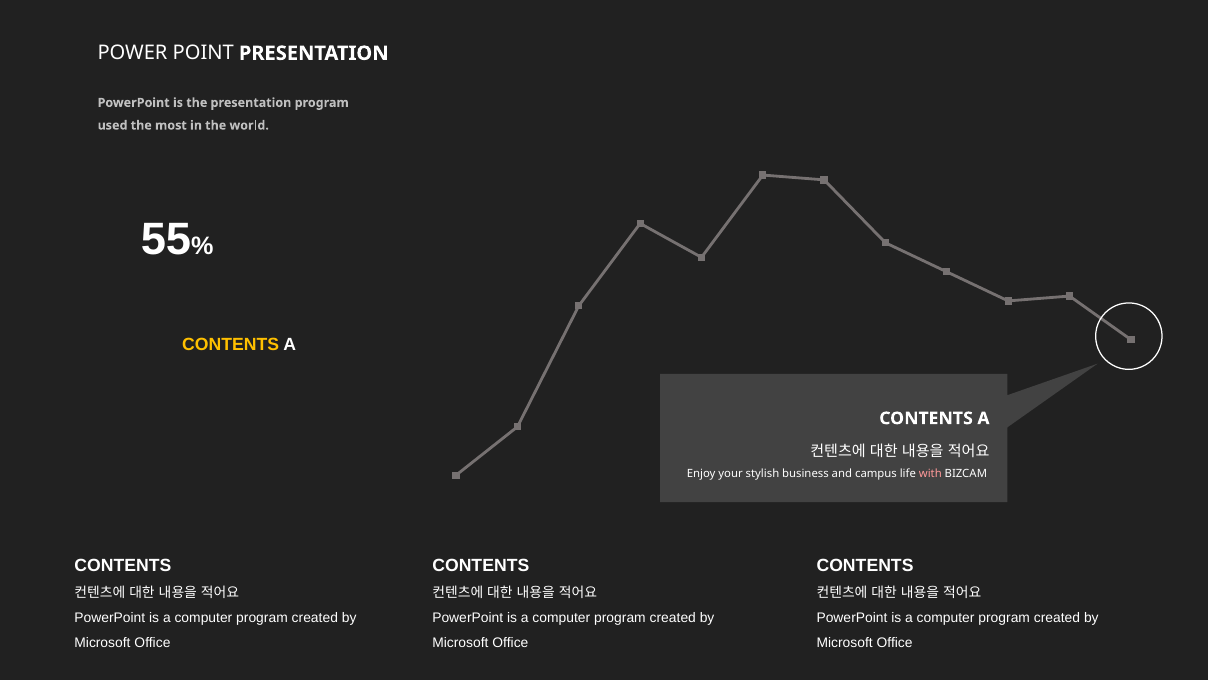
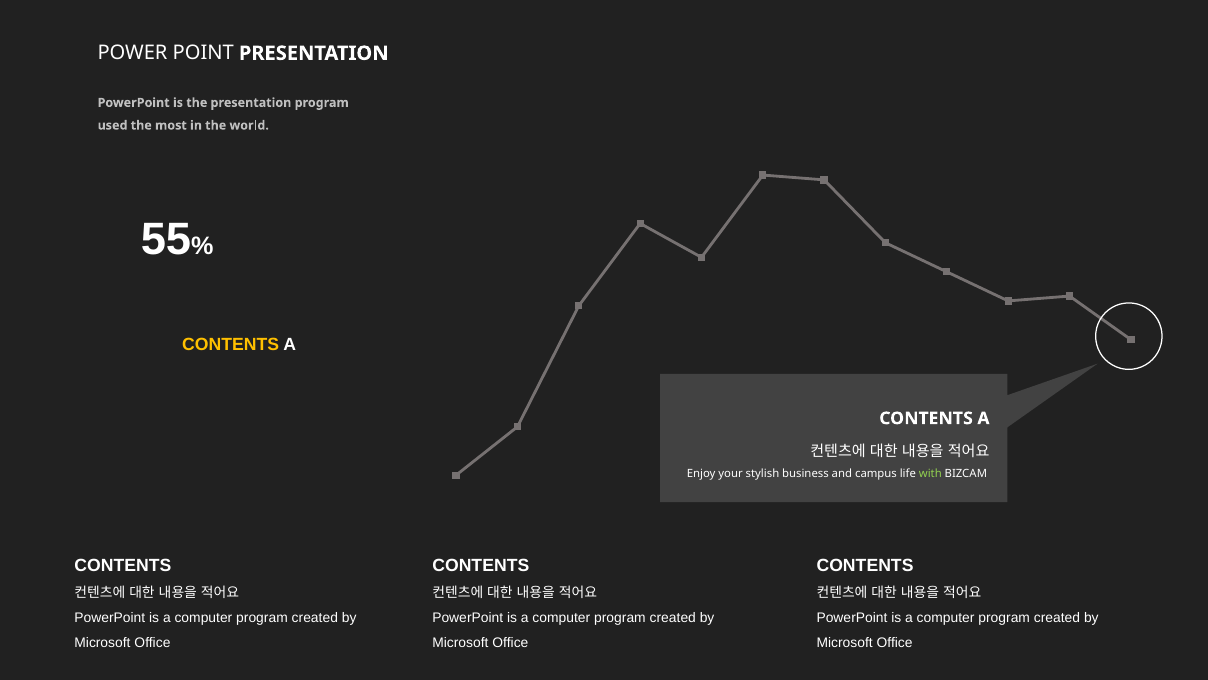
with colour: pink -> light green
